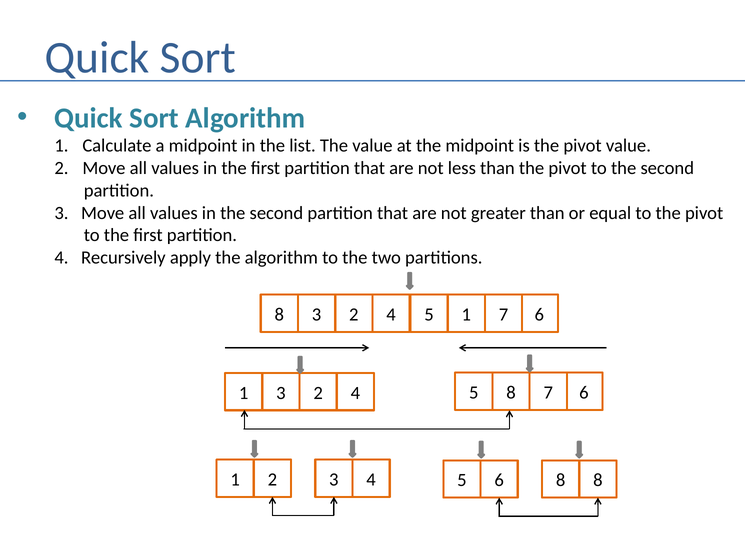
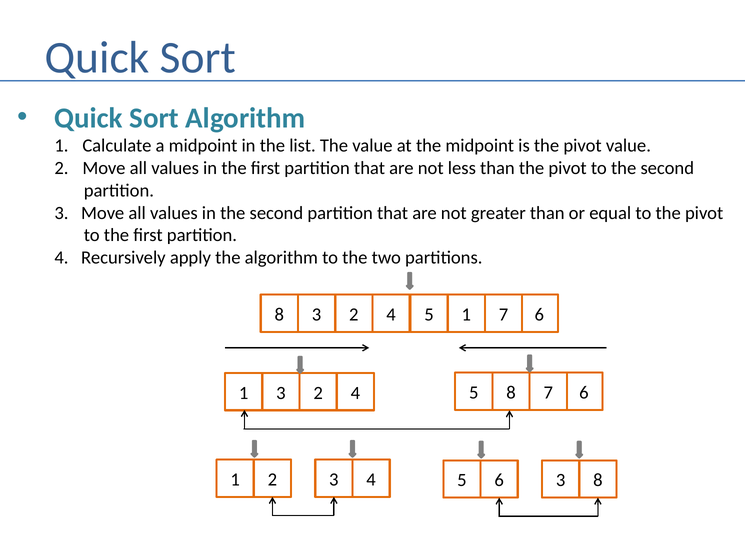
8 at (561, 480): 8 -> 3
